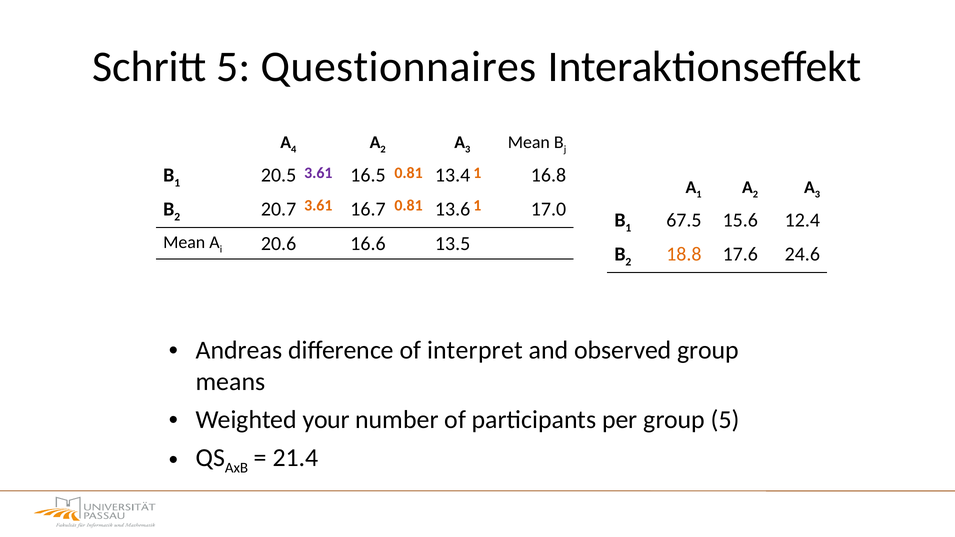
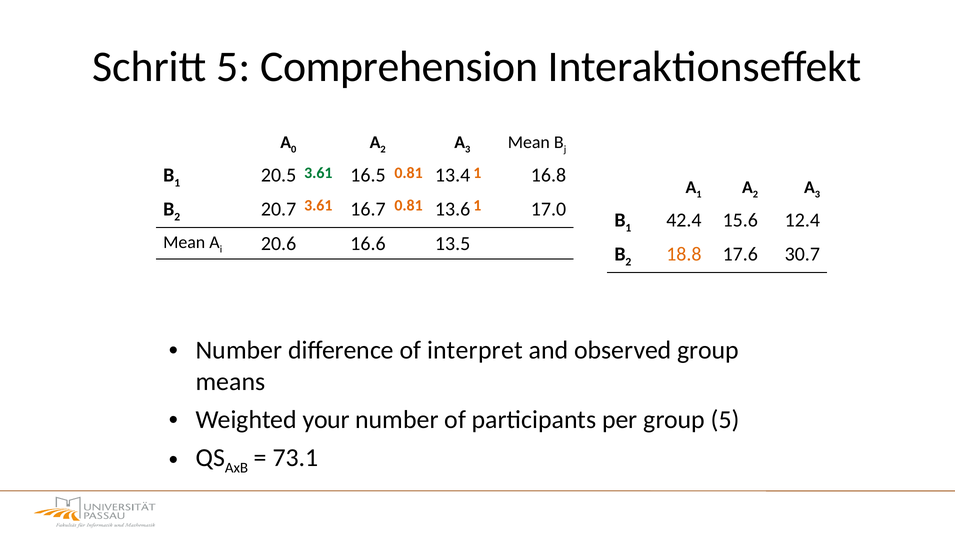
Questionnaires: Questionnaires -> Comprehension
4: 4 -> 0
3.61 at (318, 173) colour: purple -> green
67.5: 67.5 -> 42.4
24.6: 24.6 -> 30.7
Andreas at (239, 350): Andreas -> Number
21.4: 21.4 -> 73.1
